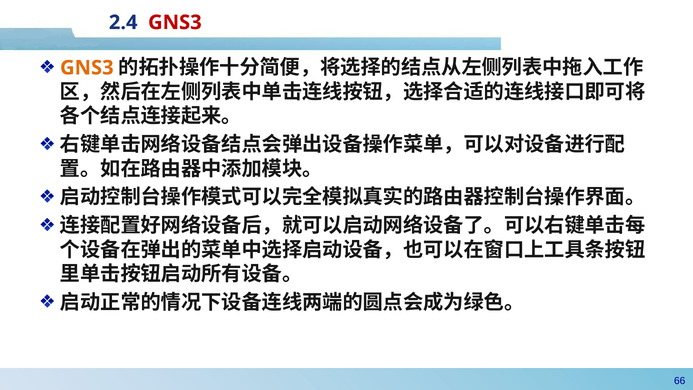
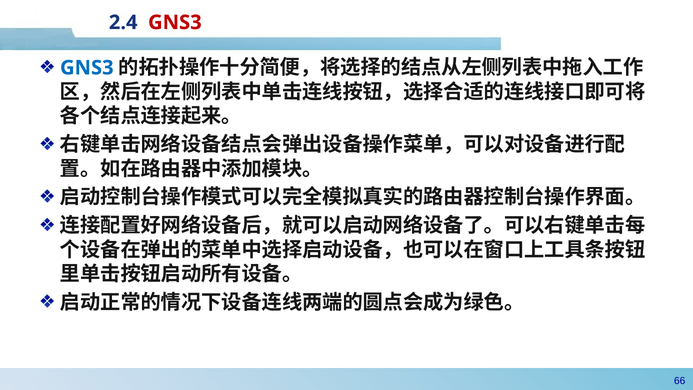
GNS3 at (87, 68) colour: orange -> blue
